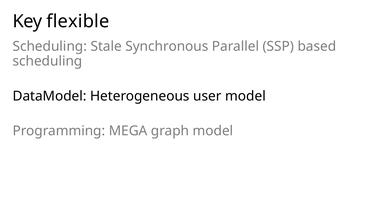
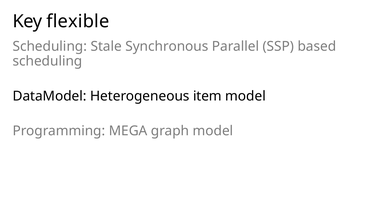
user: user -> item
